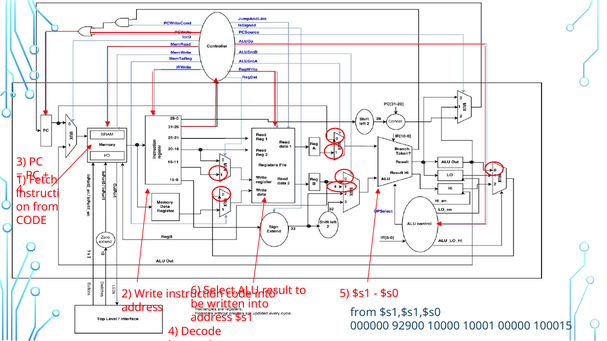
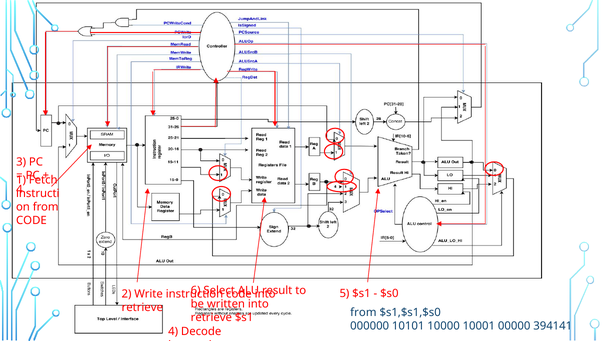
address at (142, 308): address -> retrieve
address at (211, 318): address -> retrieve
92900: 92900 -> 10101
100015: 100015 -> 394141
